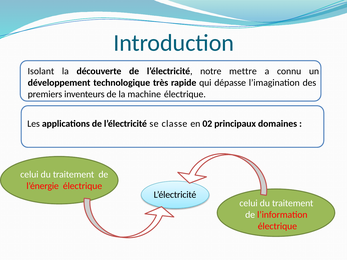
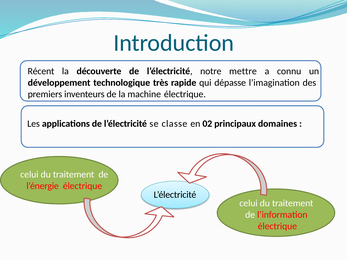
Isolant: Isolant -> Récent
